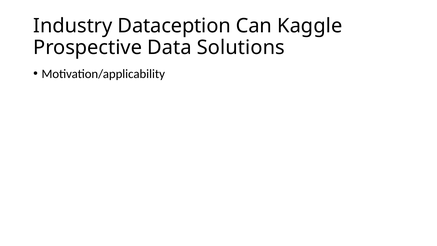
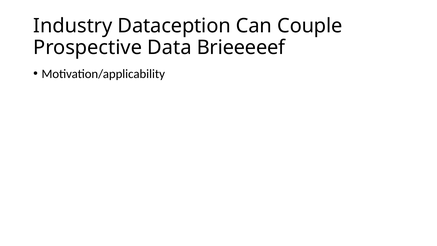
Kaggle: Kaggle -> Couple
Solutions: Solutions -> Brieeeeef
